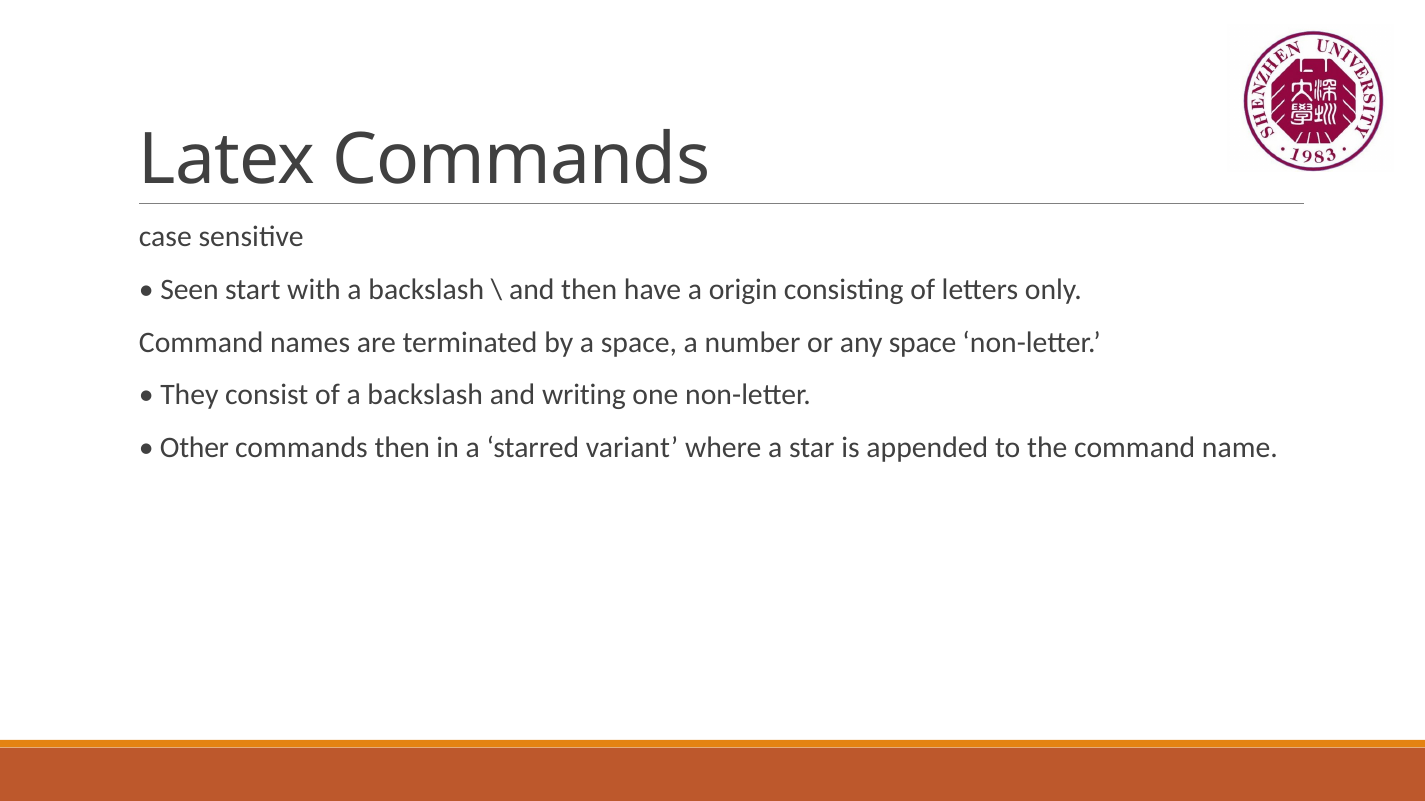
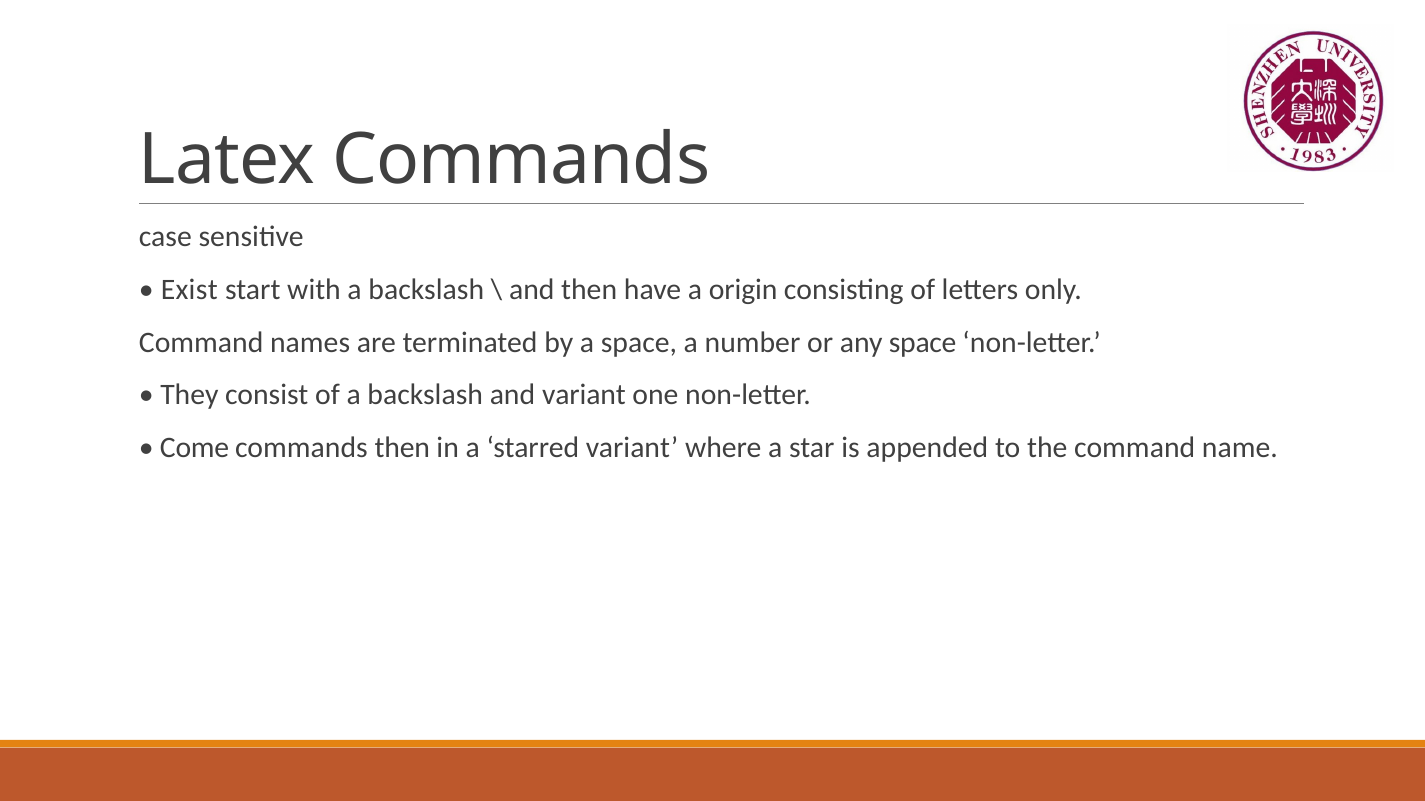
Seen: Seen -> Exist
and writing: writing -> variant
Other: Other -> Come
